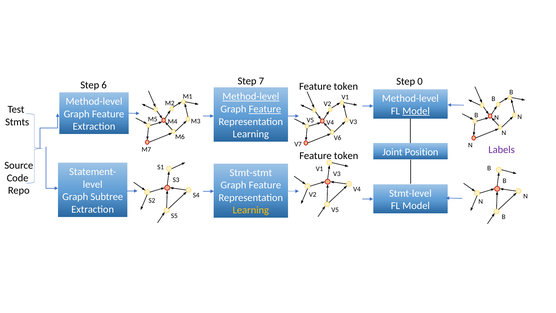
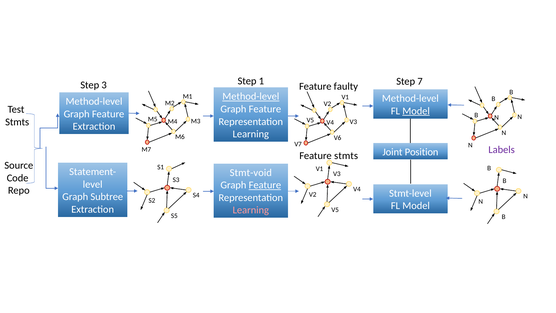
6: 6 -> 3
7: 7 -> 1
0: 0 -> 7
token at (346, 86): token -> faulty
Feature at (265, 109) underline: present -> none
token at (346, 155): token -> stmts
Stmt-stmt: Stmt-stmt -> Stmt-void
Feature at (265, 185) underline: none -> present
Learning at (251, 210) colour: yellow -> pink
